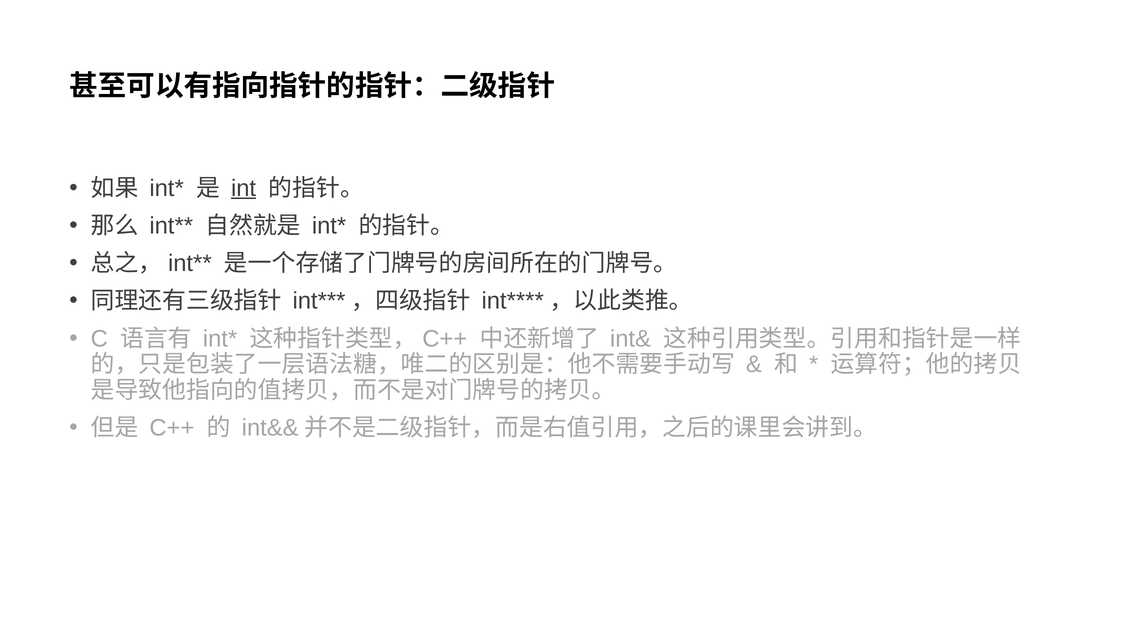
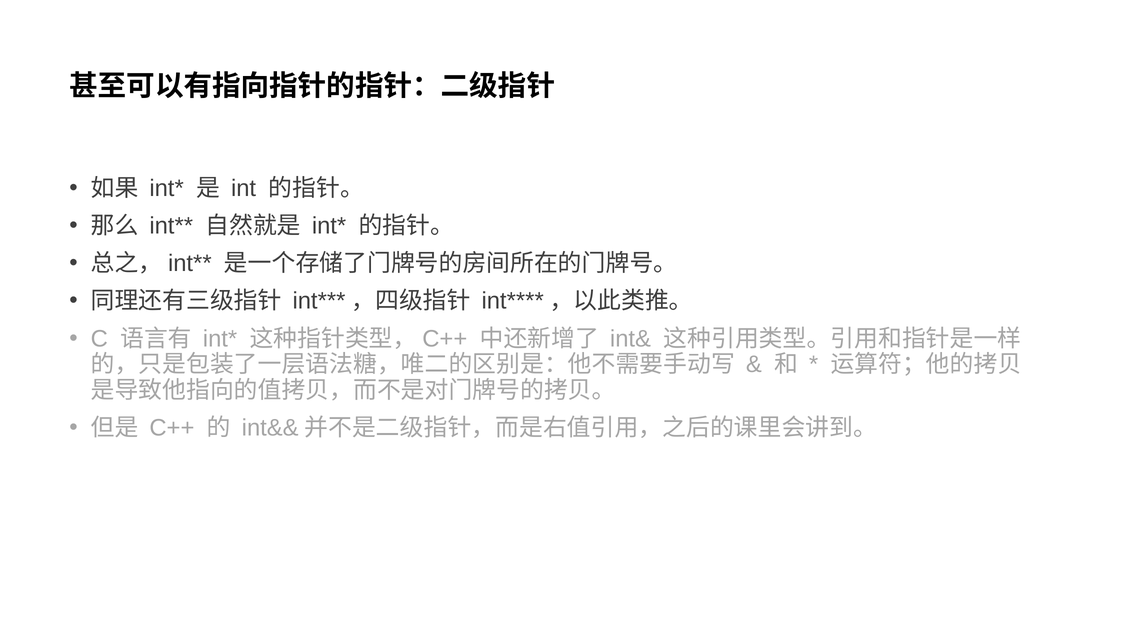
int underline: present -> none
